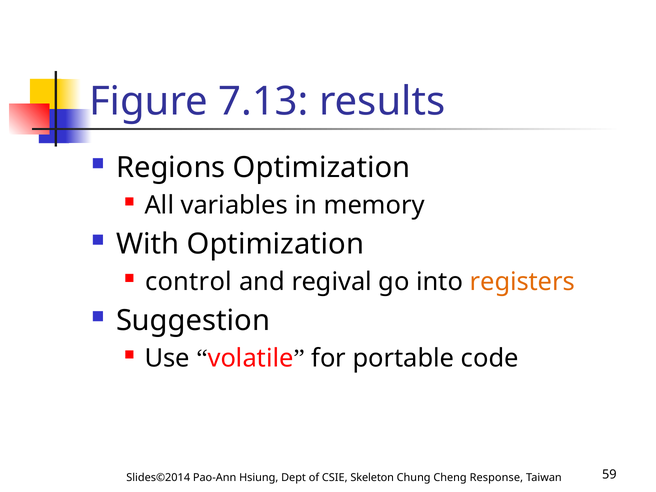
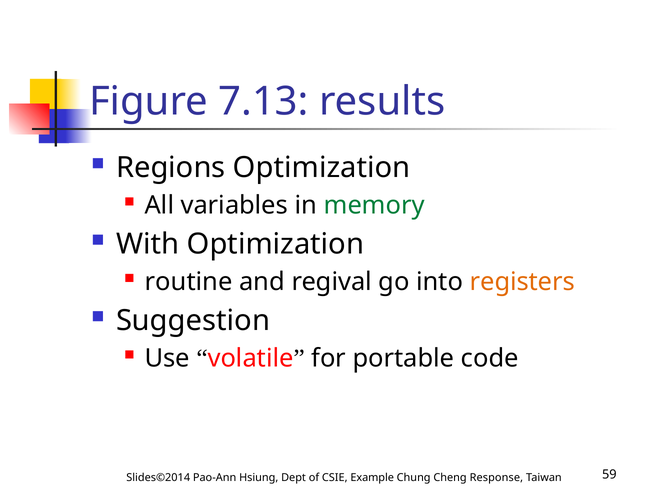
memory colour: black -> green
control: control -> routine
Skeleton: Skeleton -> Example
